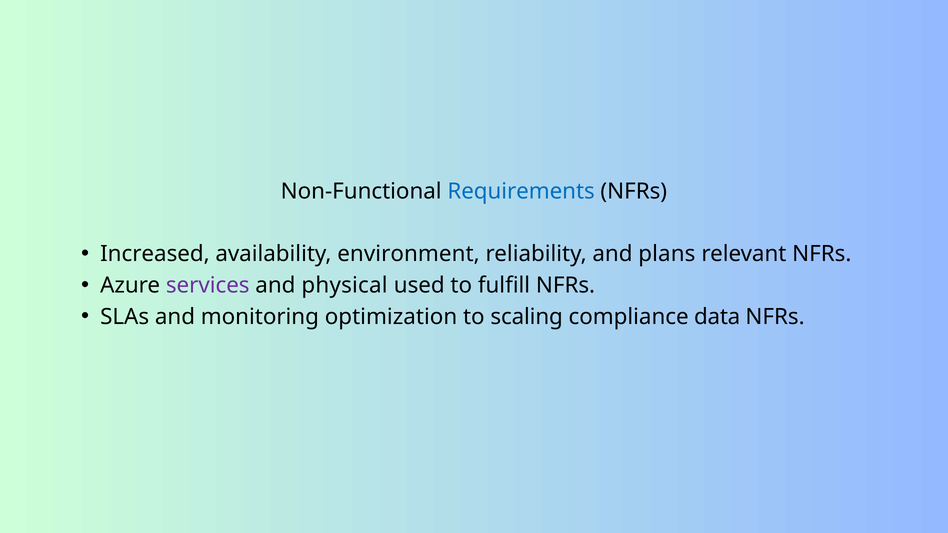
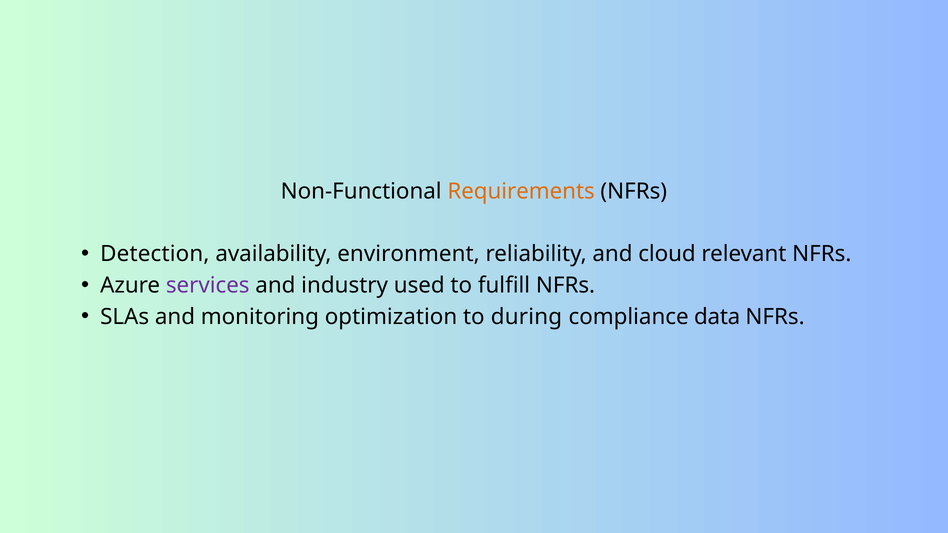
Requirements colour: blue -> orange
Increased: Increased -> Detection
plans: plans -> cloud
physical: physical -> industry
scaling: scaling -> during
